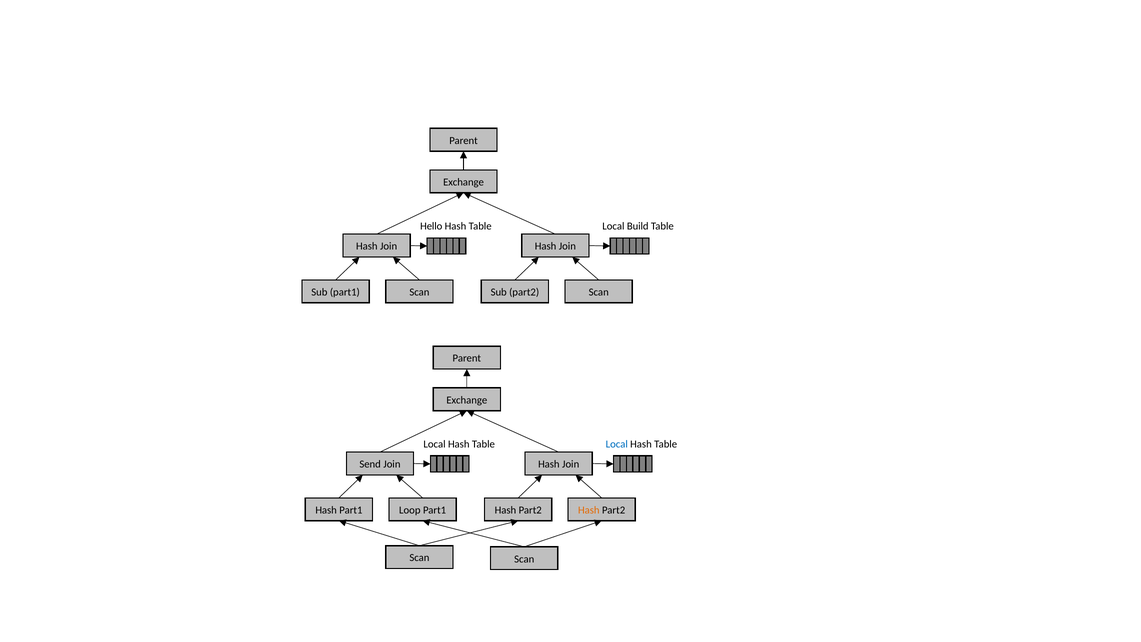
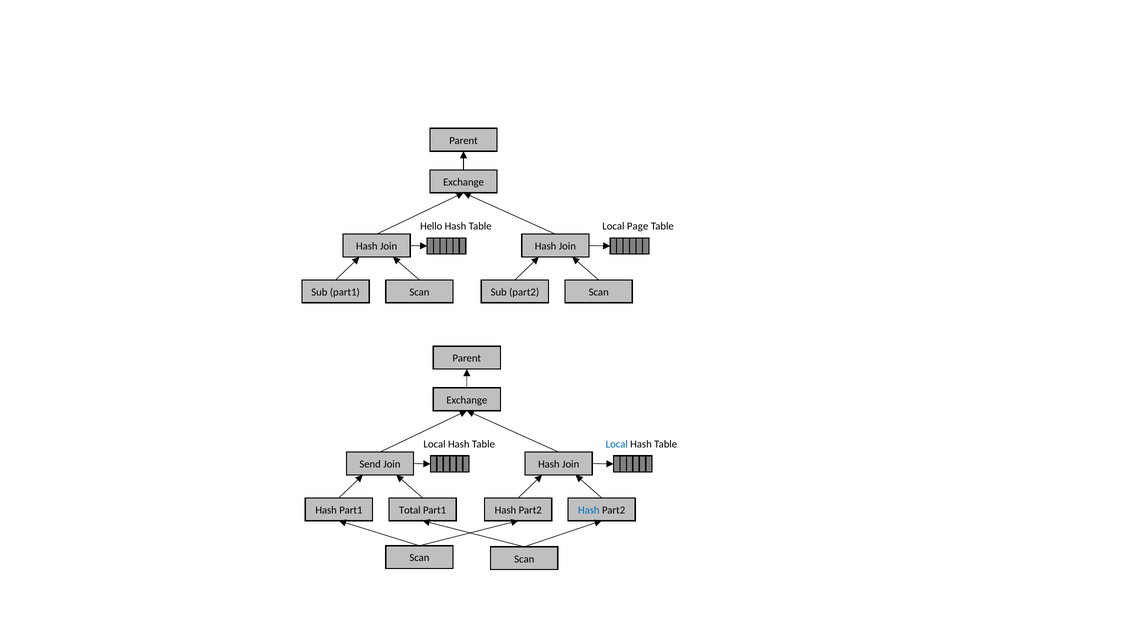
Build: Build -> Page
Loop: Loop -> Total
Hash at (589, 510) colour: orange -> blue
